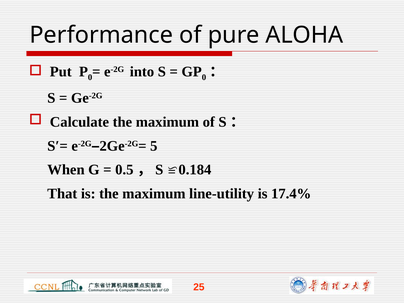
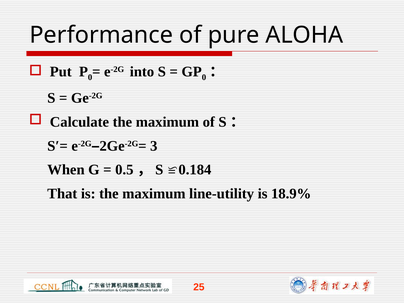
5: 5 -> 3
17.4%: 17.4% -> 18.9%
